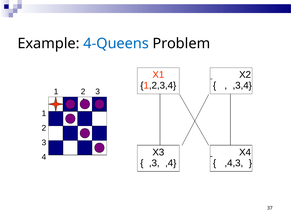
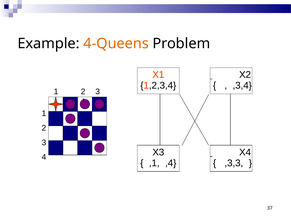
4-Queens colour: blue -> orange
,3: ,3 -> ,1
,4,3: ,4,3 -> ,3,3
